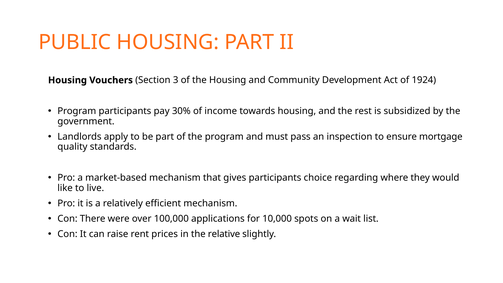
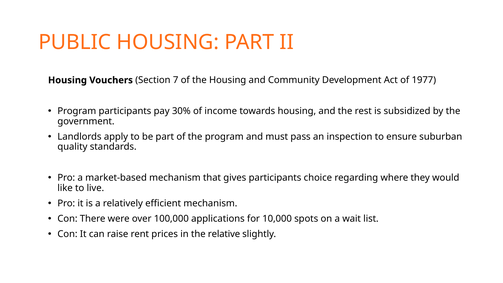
3: 3 -> 7
1924: 1924 -> 1977
mortgage: mortgage -> suburban
